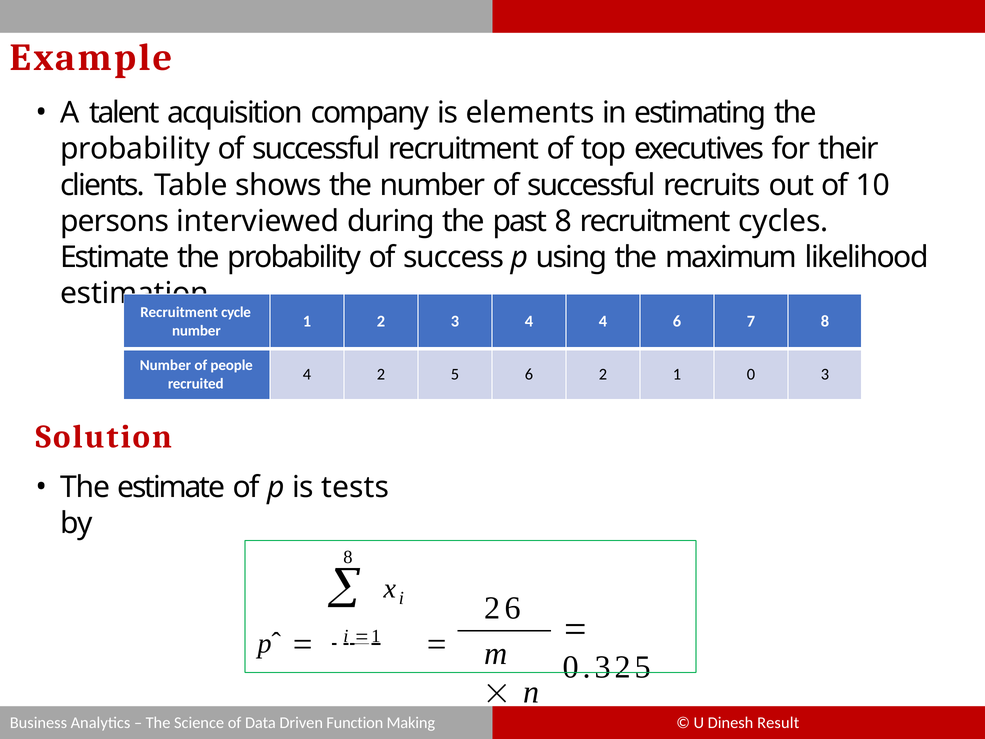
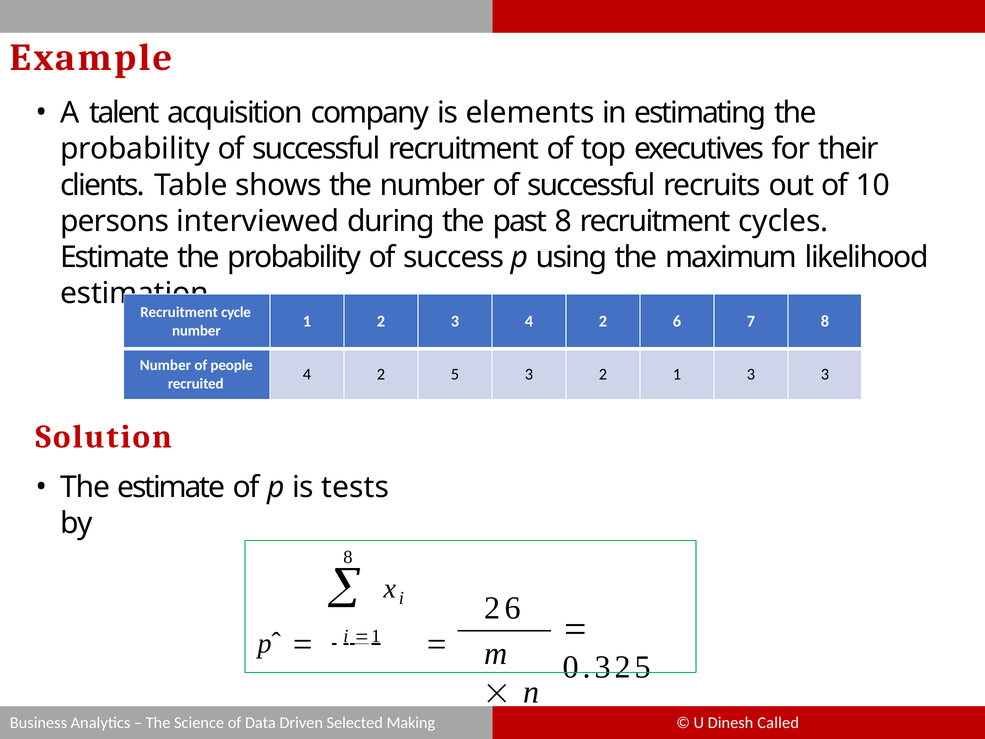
3 4 4: 4 -> 2
5 6: 6 -> 3
2 1 0: 0 -> 3
Function: Function -> Selected
Result: Result -> Called
